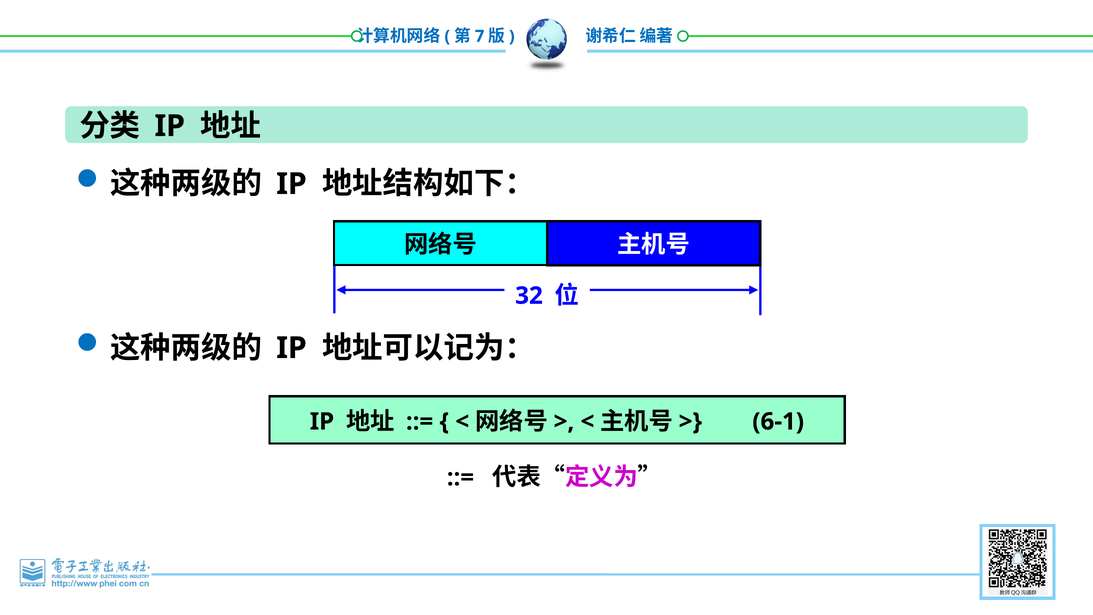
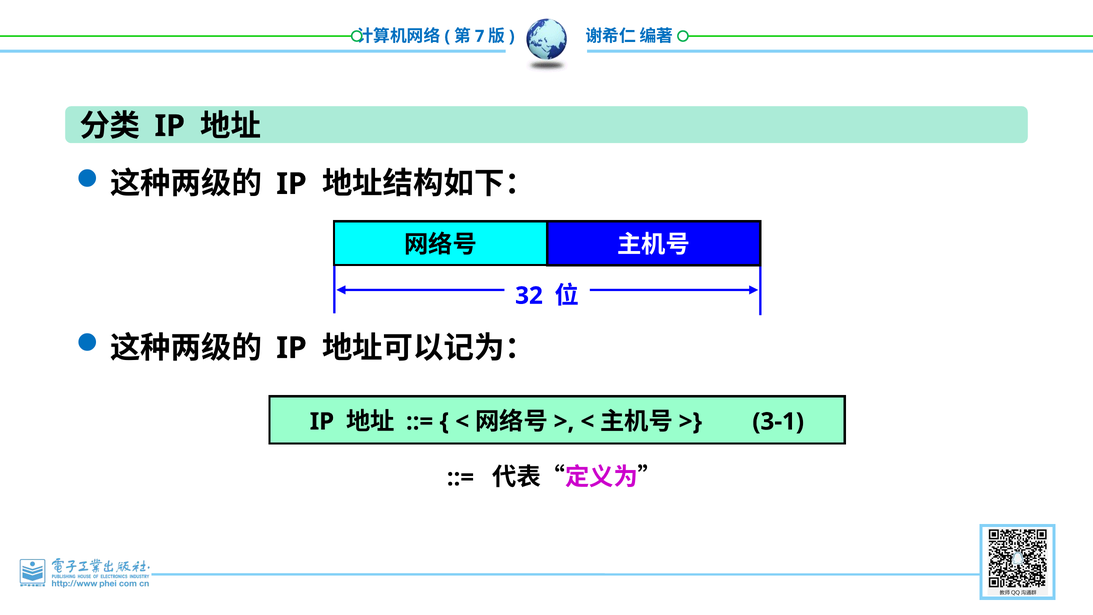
6-1: 6-1 -> 3-1
